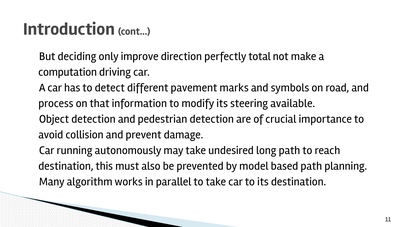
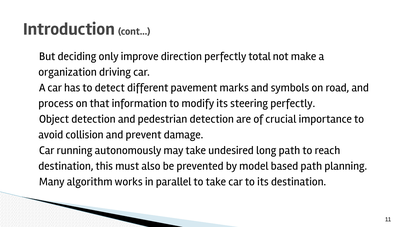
computation: computation -> organization
steering available: available -> perfectly
